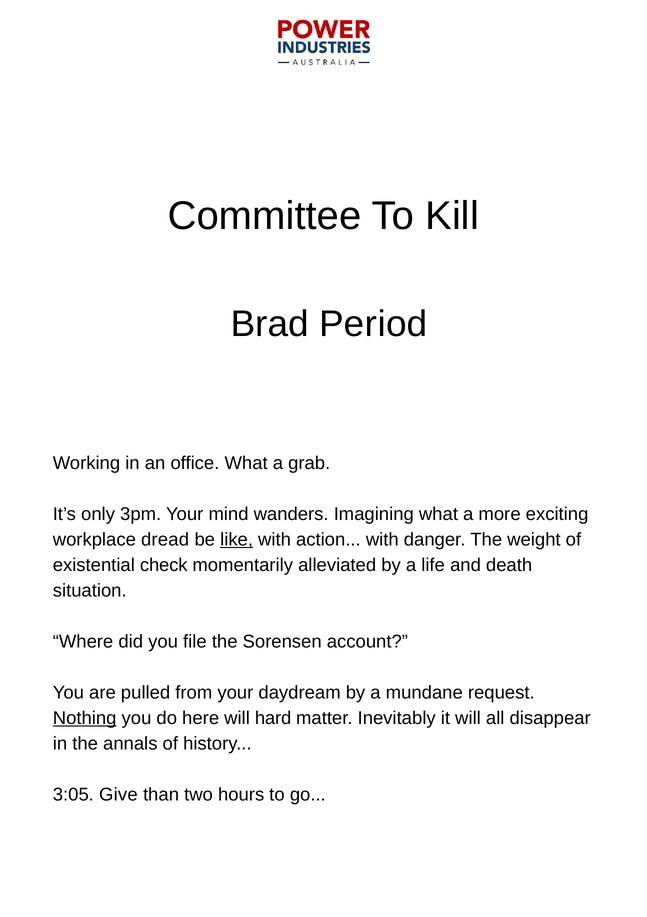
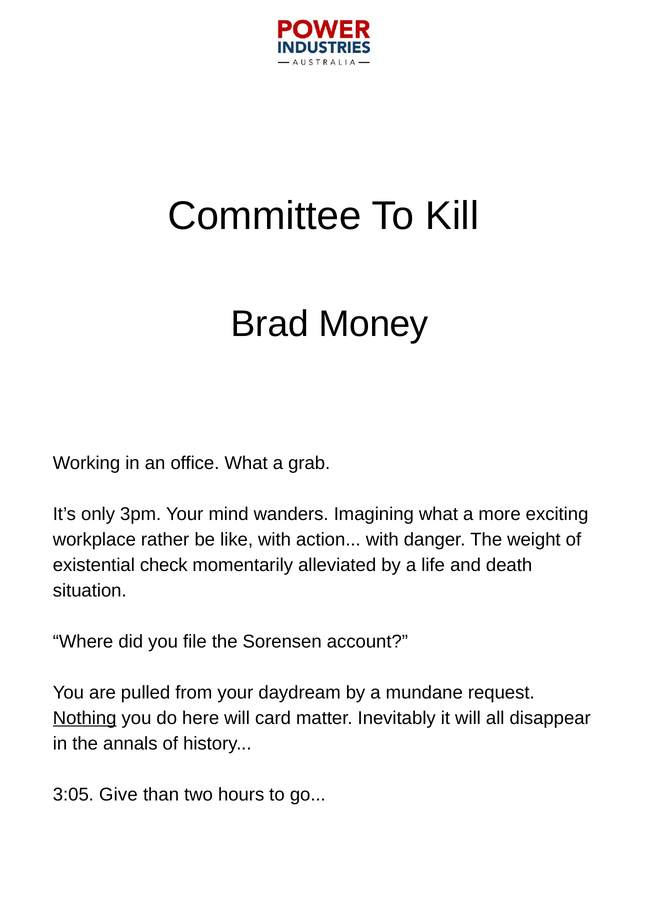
Period: Period -> Money
dread: dread -> rather
like underline: present -> none
hard: hard -> card
